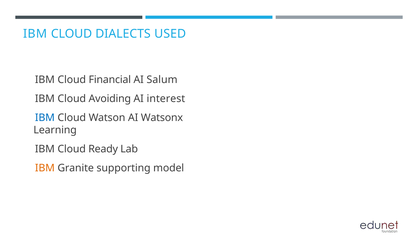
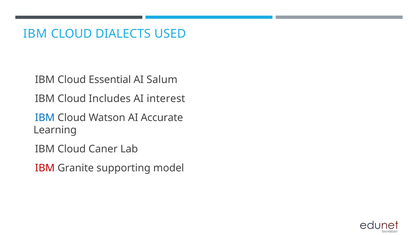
Financial: Financial -> Essential
Avoiding: Avoiding -> Includes
Watsonx: Watsonx -> Accurate
Ready: Ready -> Caner
IBM at (45, 168) colour: orange -> red
